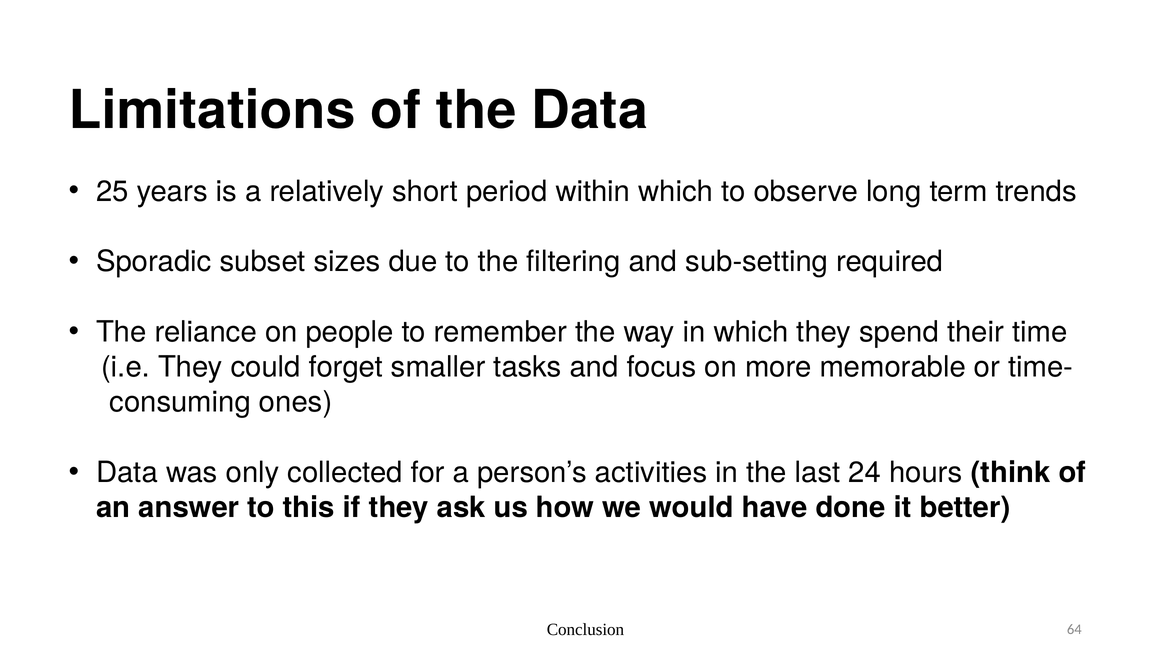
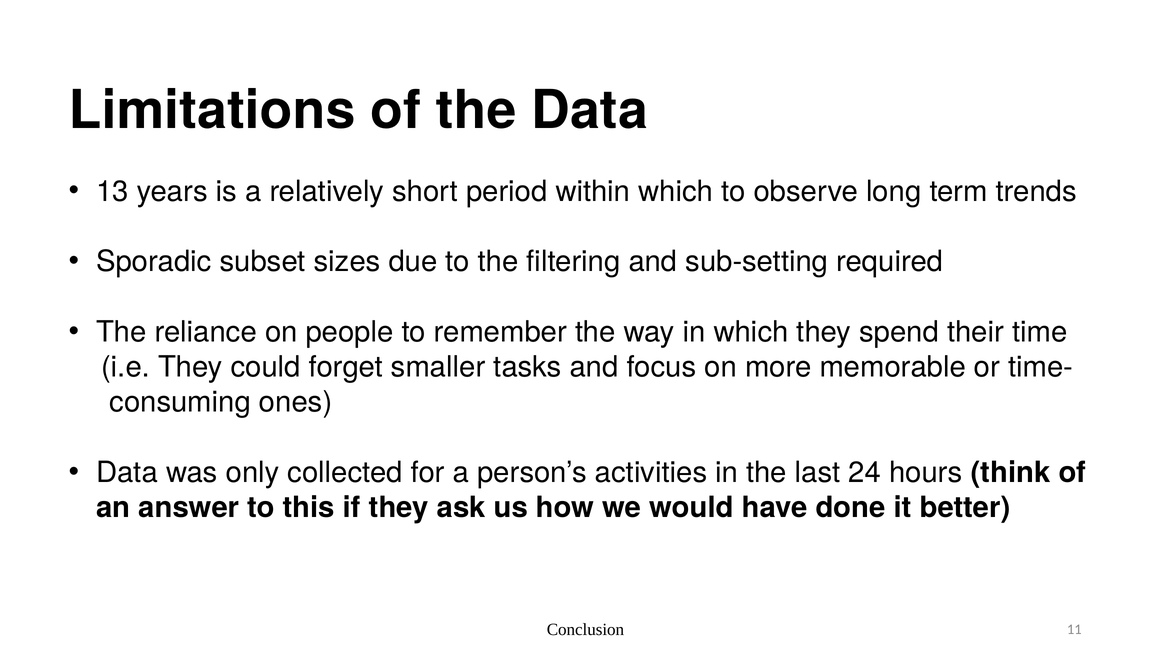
25: 25 -> 13
64: 64 -> 11
